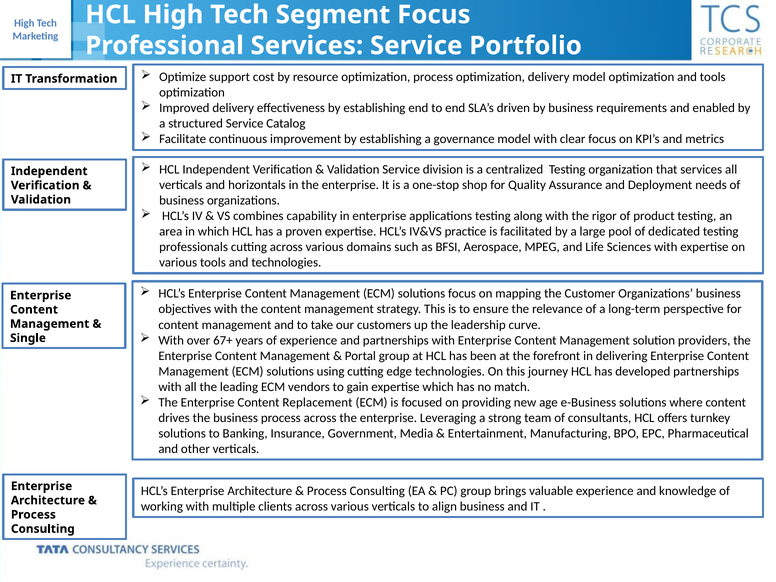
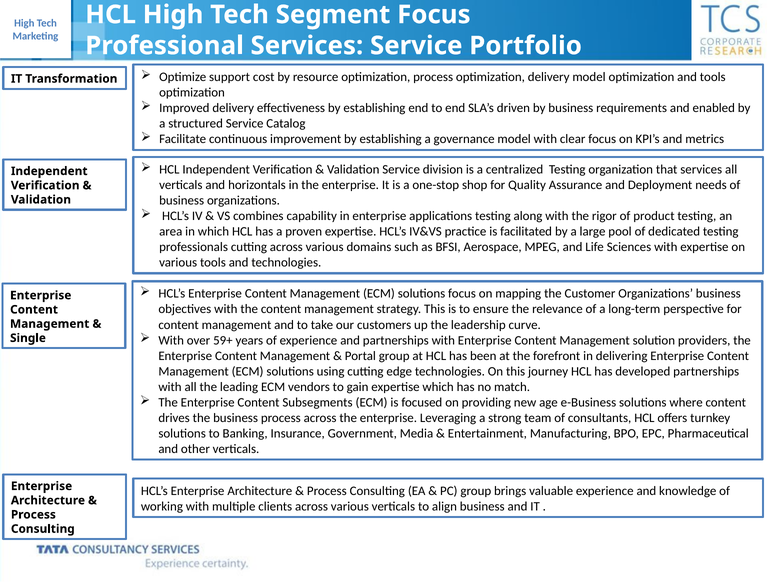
67+: 67+ -> 59+
Replacement: Replacement -> Subsegments
